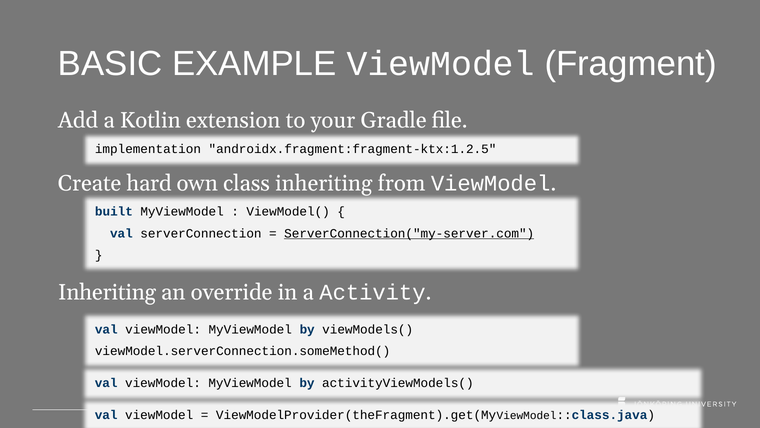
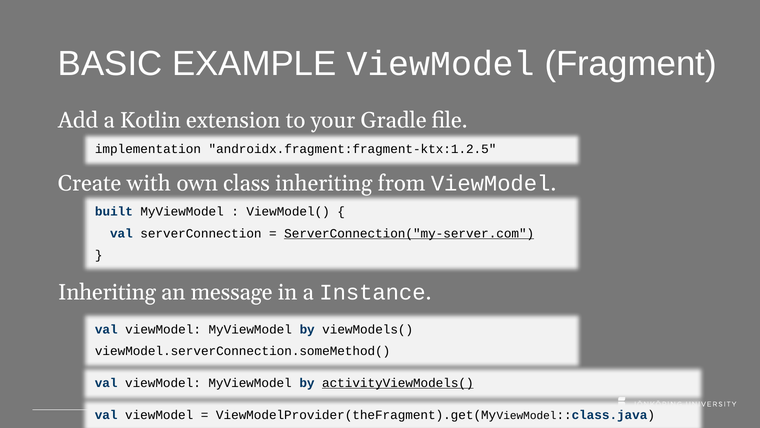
hard: hard -> with
override: override -> message
Activity: Activity -> Instance
activityViewModels( underline: none -> present
